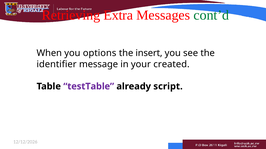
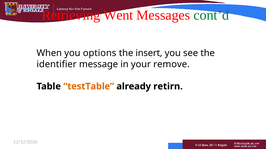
Extra: Extra -> Went
created: created -> remove
testTable colour: purple -> orange
script: script -> retirn
